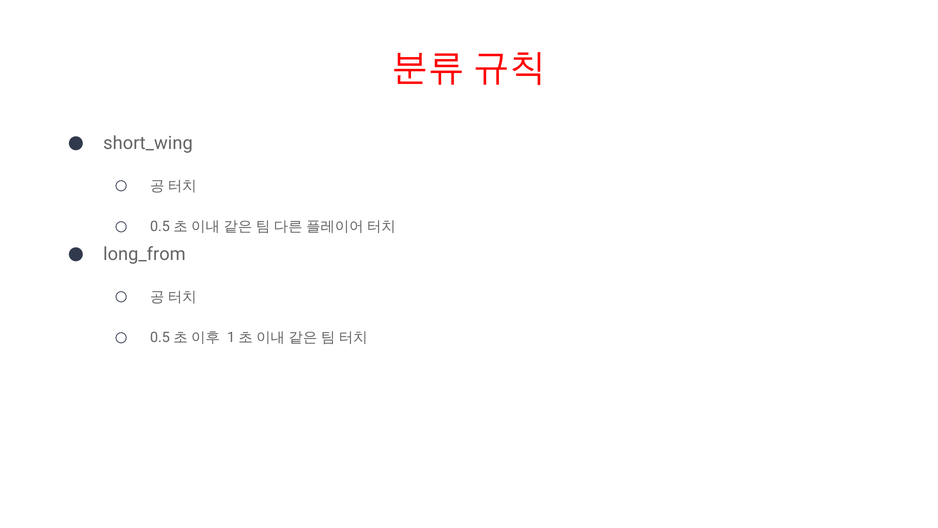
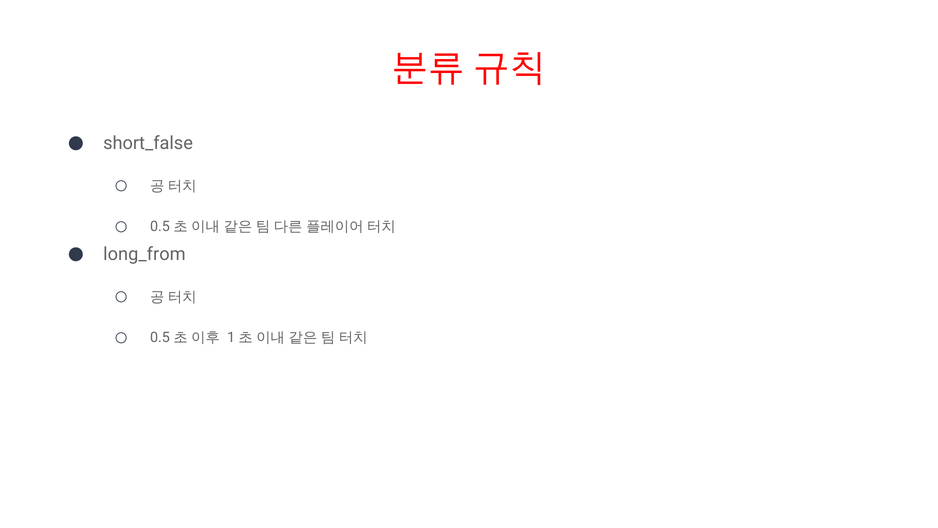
short_wing: short_wing -> short_false
